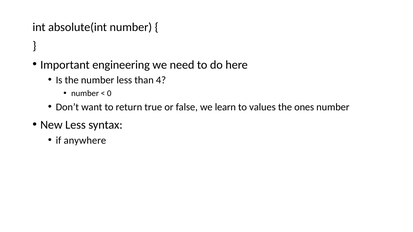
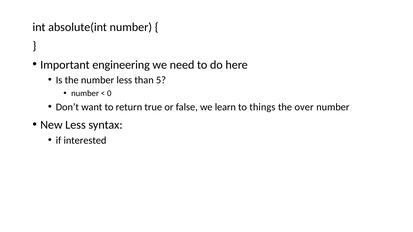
4: 4 -> 5
values: values -> things
ones: ones -> over
anywhere: anywhere -> interested
